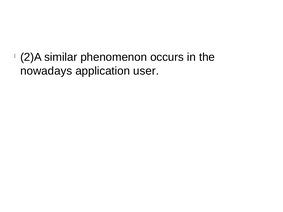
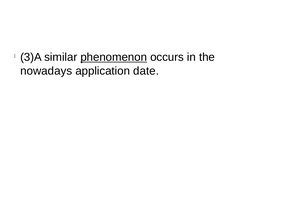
2)A: 2)A -> 3)A
phenomenon underline: none -> present
user: user -> date
